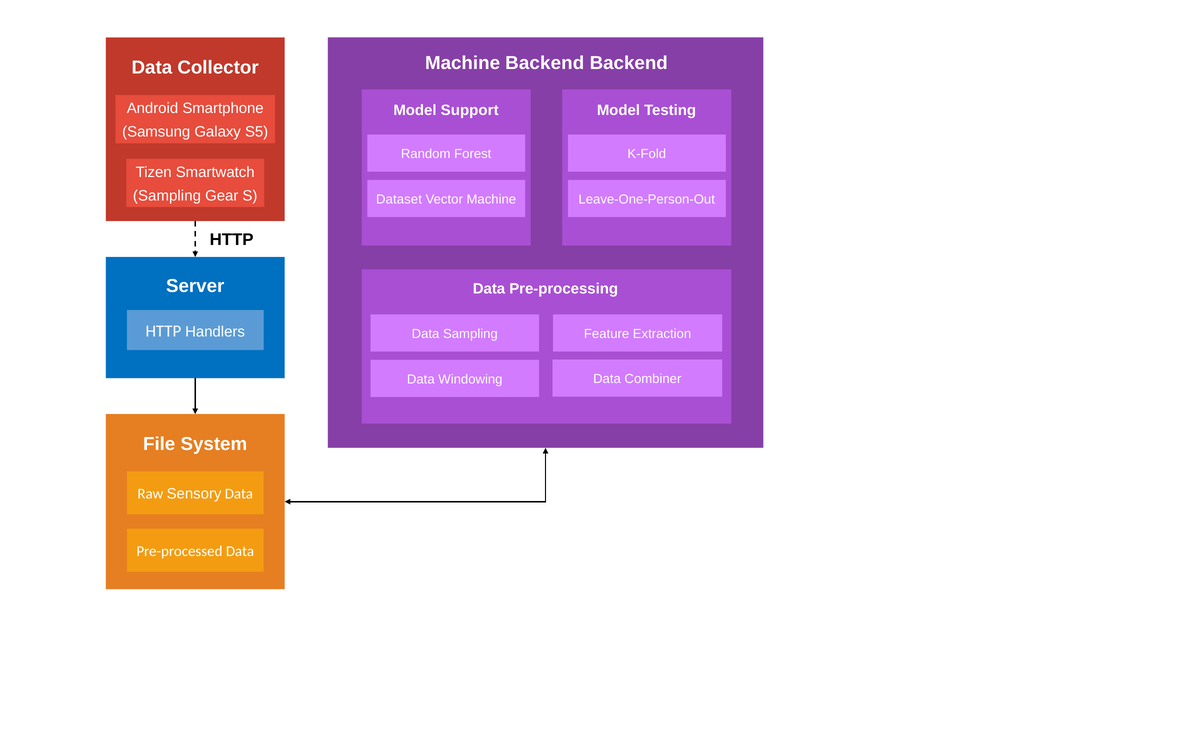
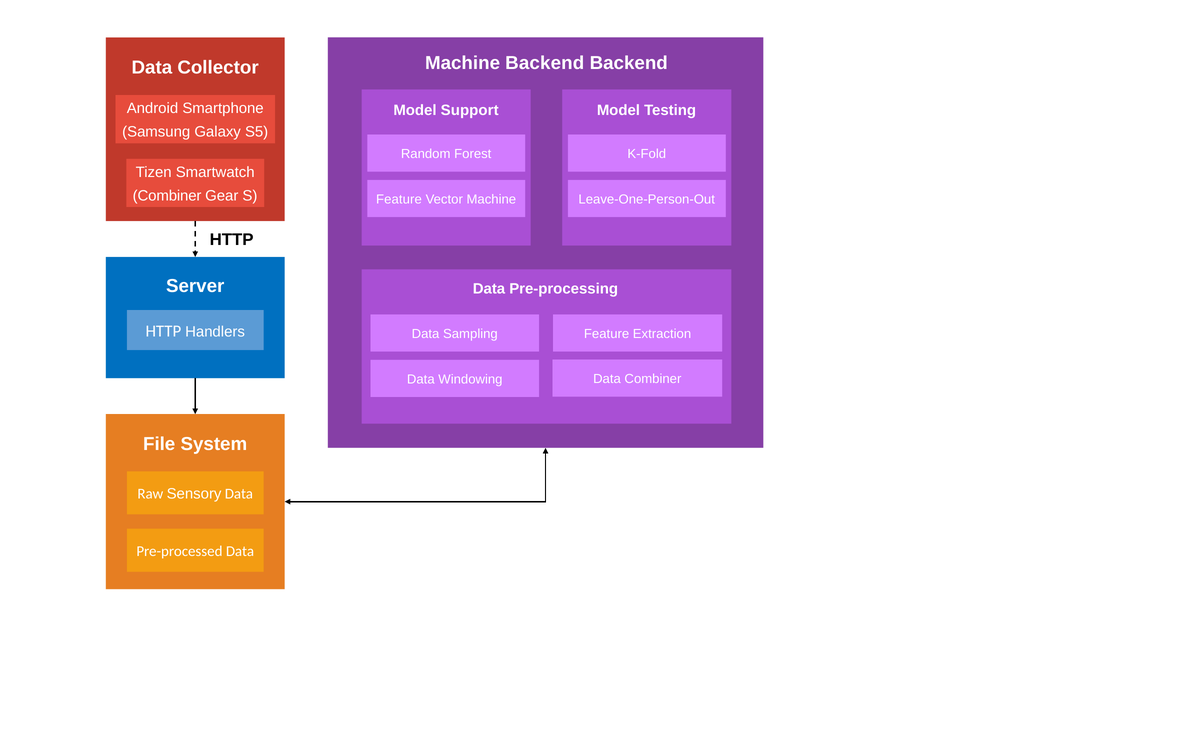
Sampling at (167, 196): Sampling -> Combiner
Dataset at (399, 199): Dataset -> Feature
